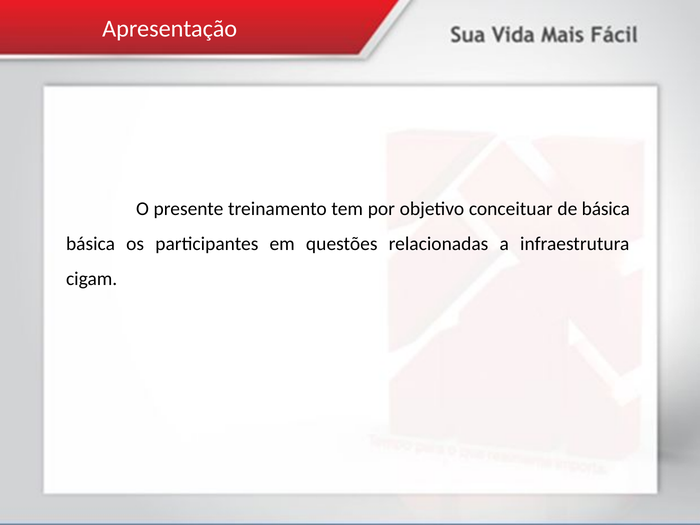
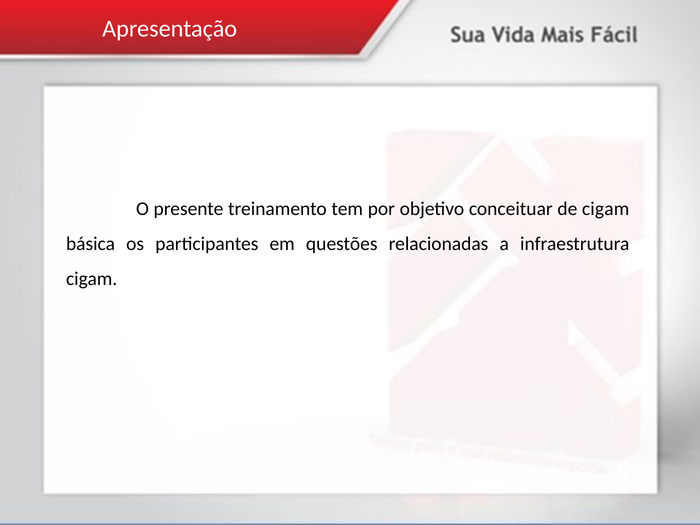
de básica: básica -> cigam
